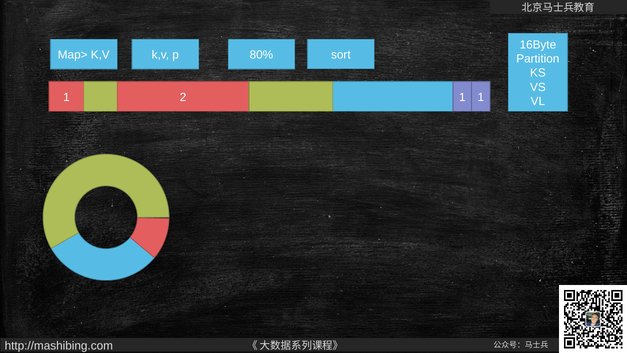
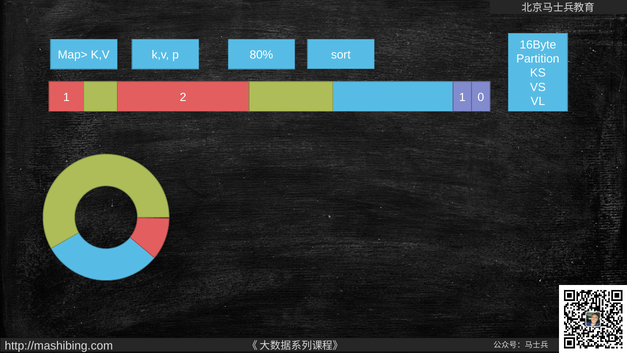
1 1: 1 -> 0
